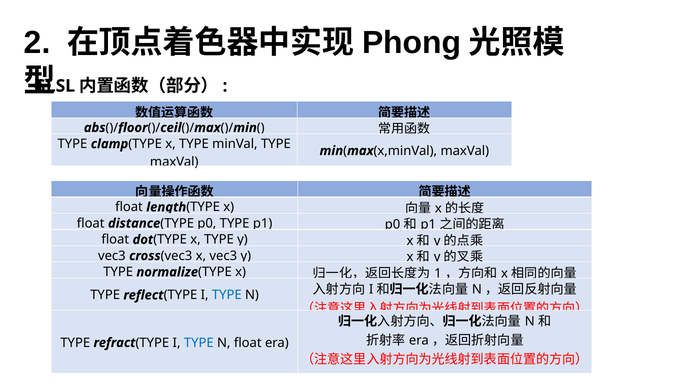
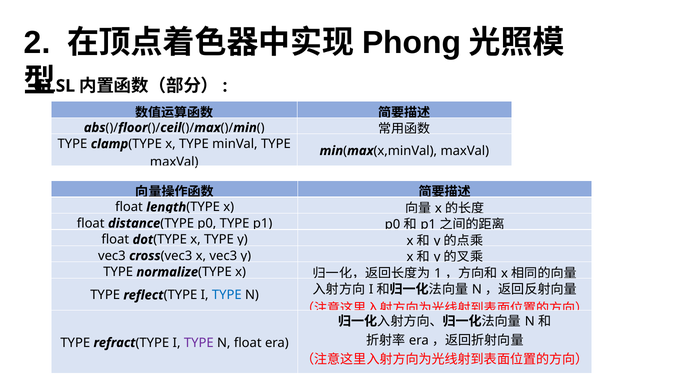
TYPE at (199, 342) colour: blue -> purple
